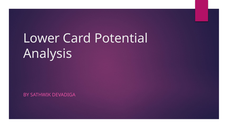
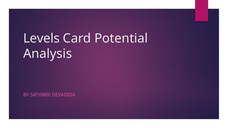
Lower: Lower -> Levels
